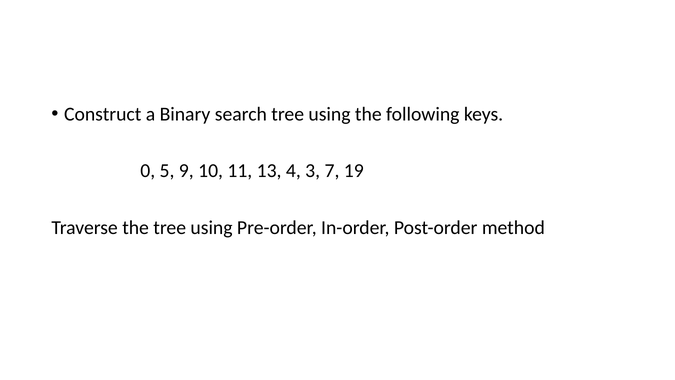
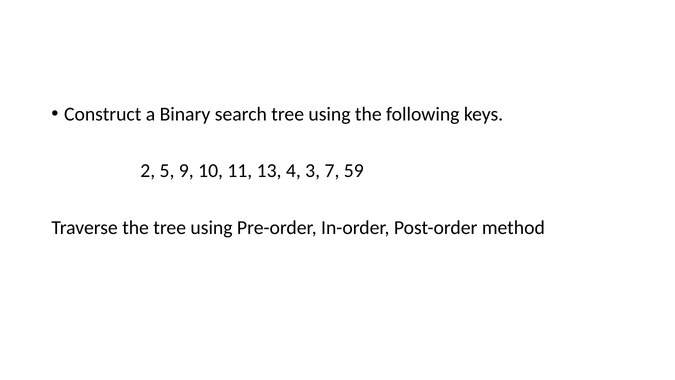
0: 0 -> 2
19: 19 -> 59
